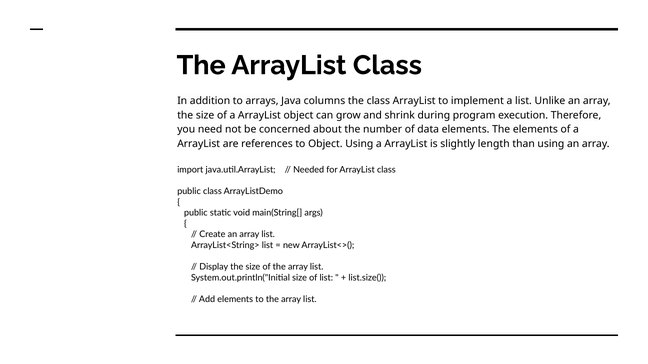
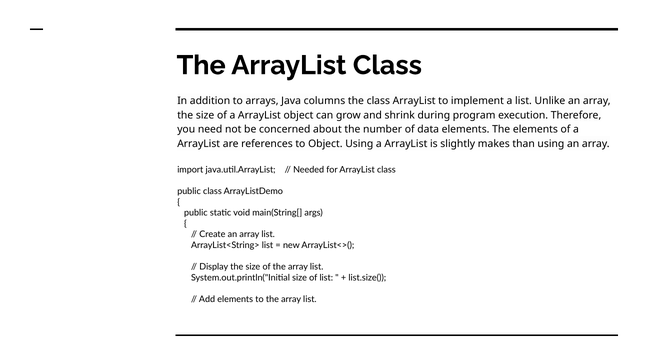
length: length -> makes
